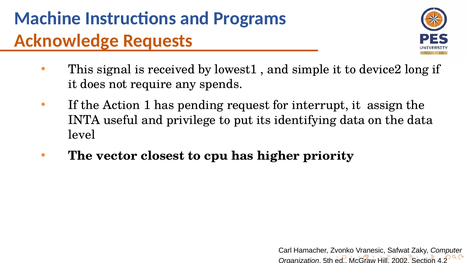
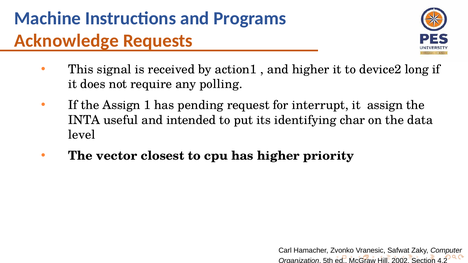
lowest1: lowest1 -> action1
and simple: simple -> higher
spends: spends -> polling
the Action: Action -> Assign
privilege: privilege -> intended
identifying data: data -> char
